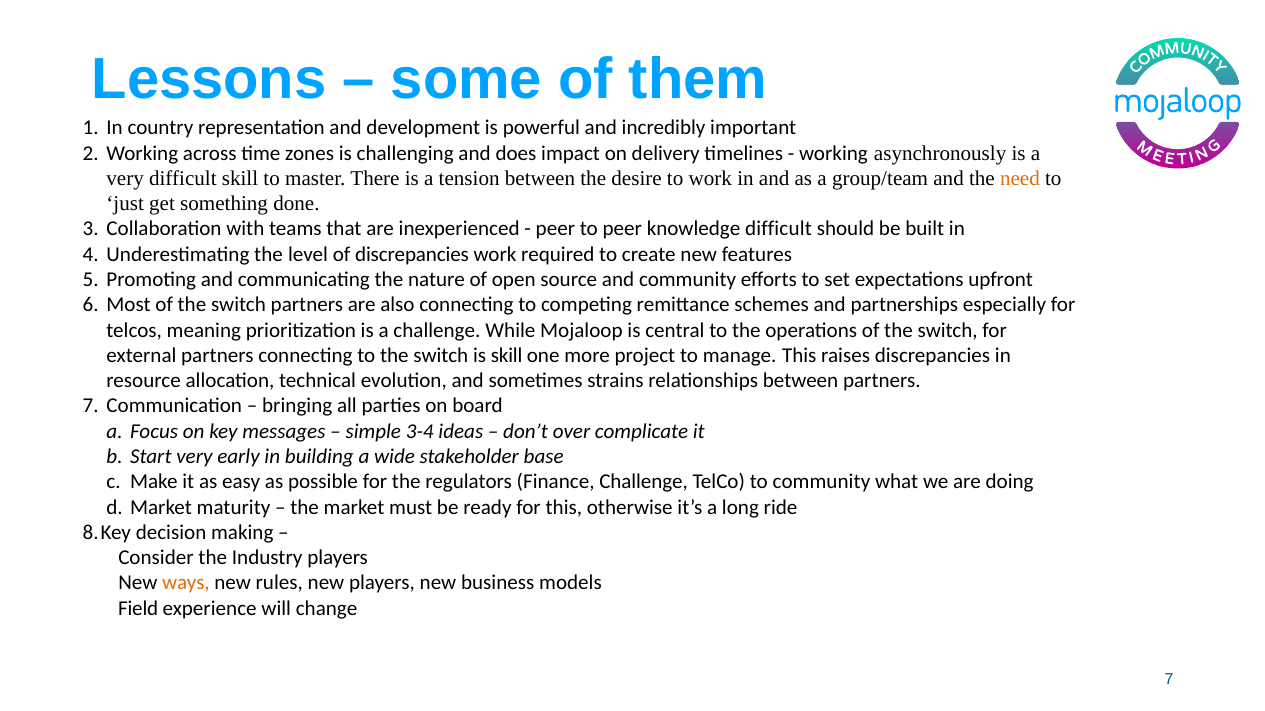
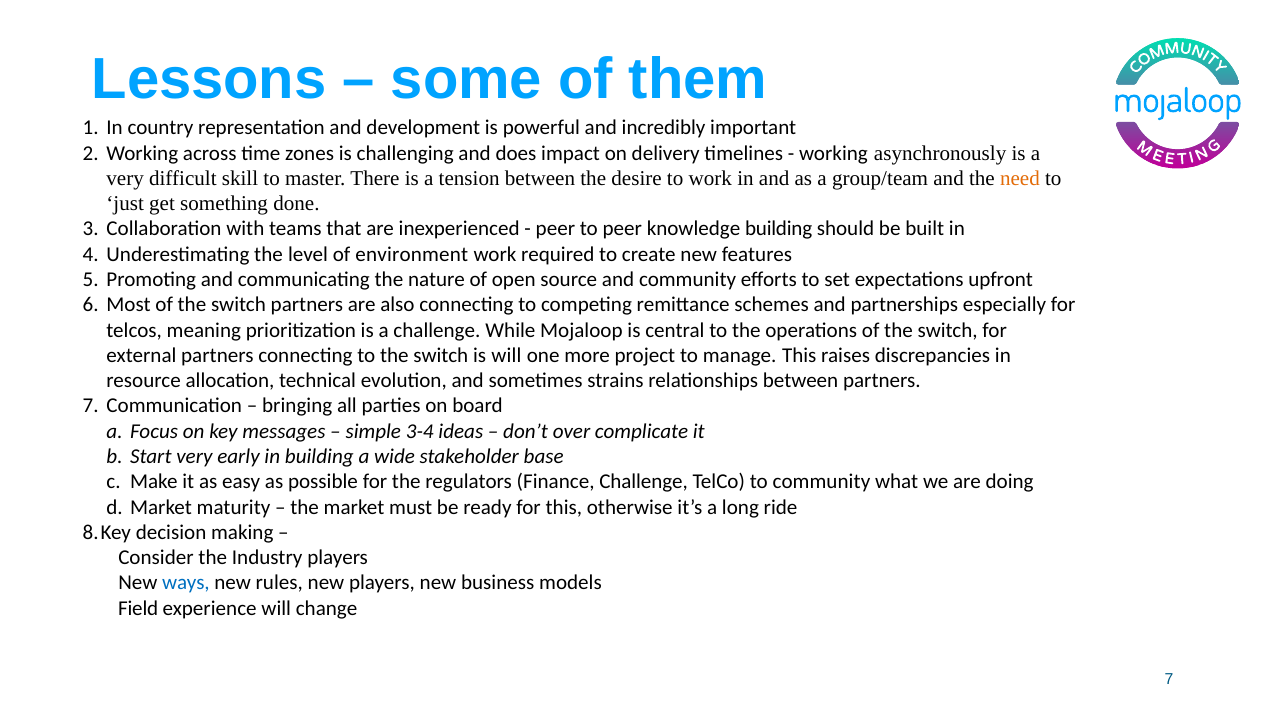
knowledge difficult: difficult -> building
of discrepancies: discrepancies -> environment
is skill: skill -> will
ways colour: orange -> blue
